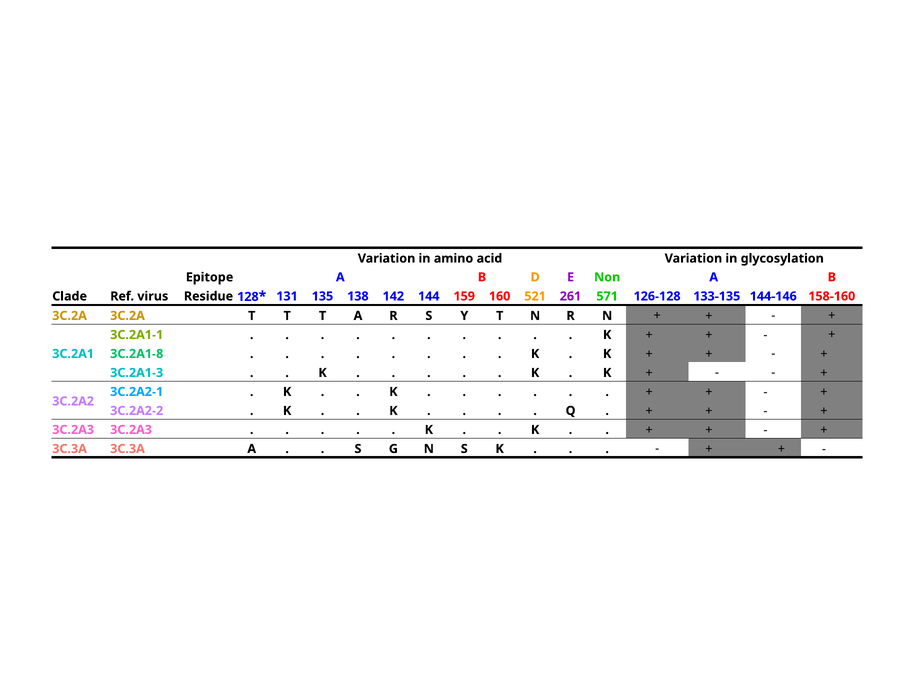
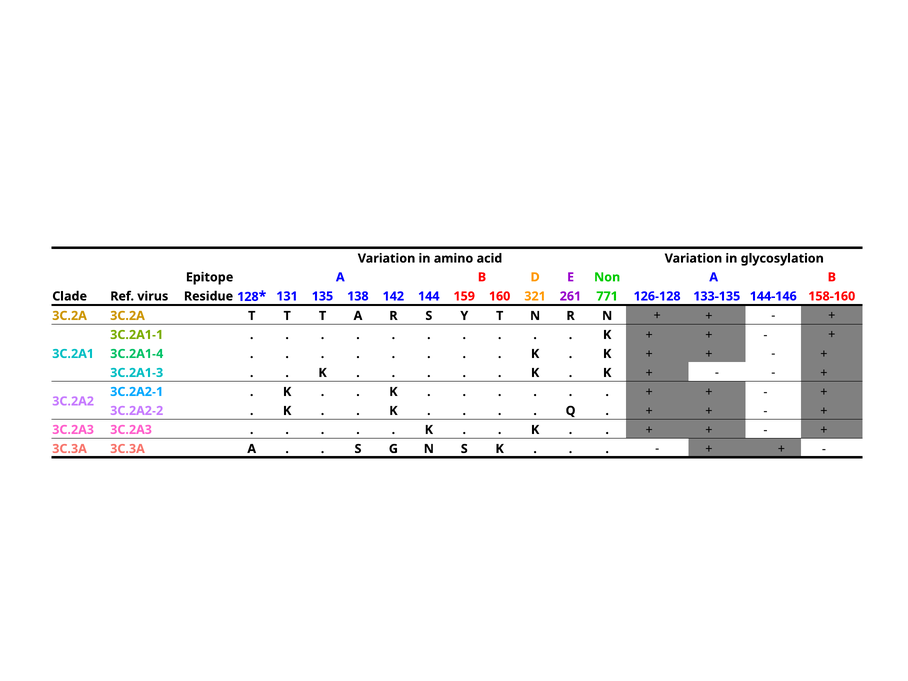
521: 521 -> 321
571: 571 -> 771
3C.2A1-8: 3C.2A1-8 -> 3C.2A1-4
